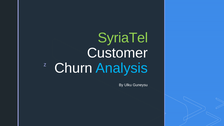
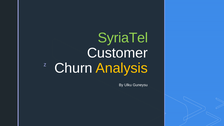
Analysis colour: light blue -> yellow
